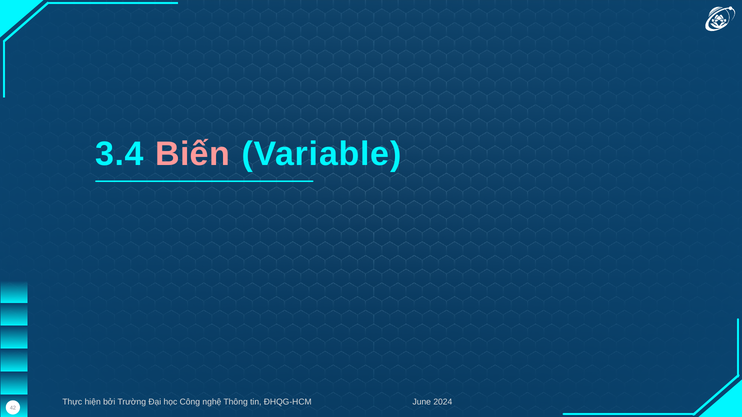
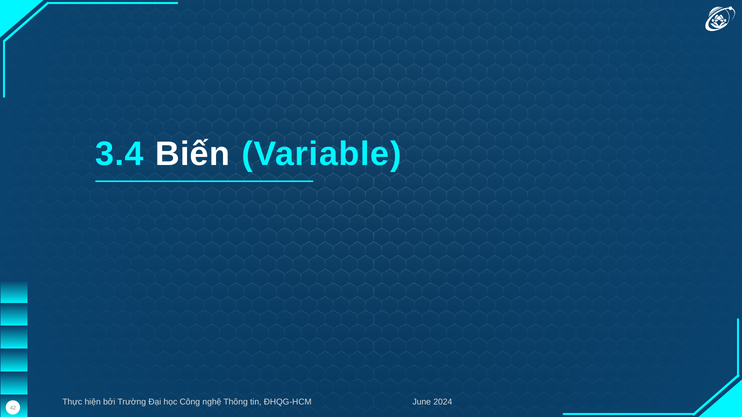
Biến colour: pink -> white
